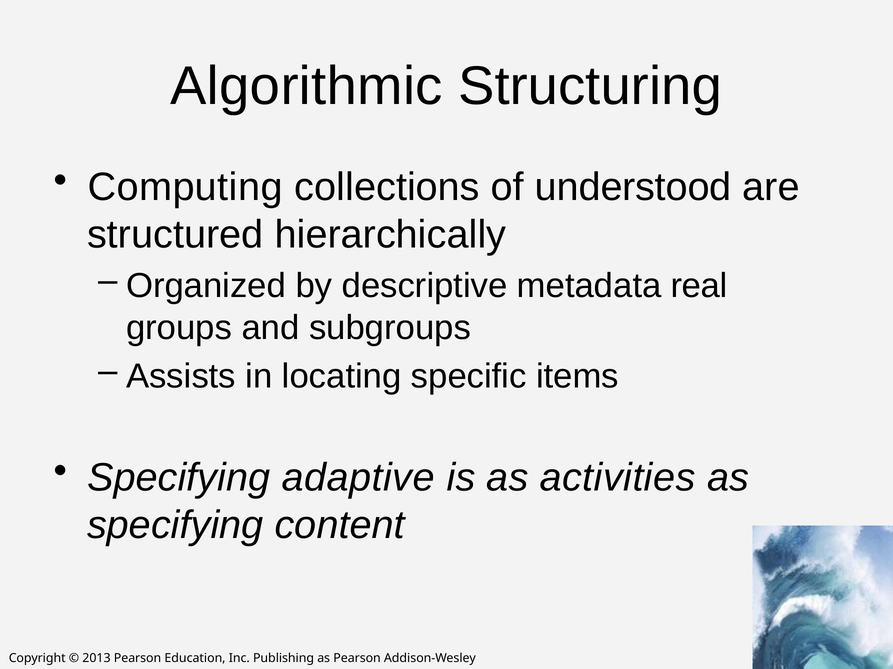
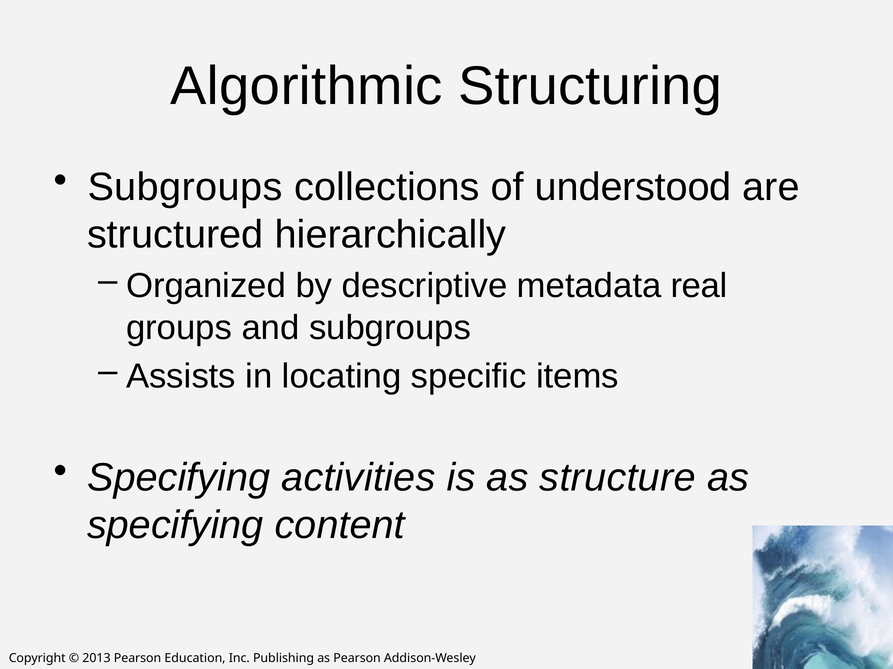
Computing at (185, 187): Computing -> Subgroups
adaptive: adaptive -> activities
activities: activities -> structure
